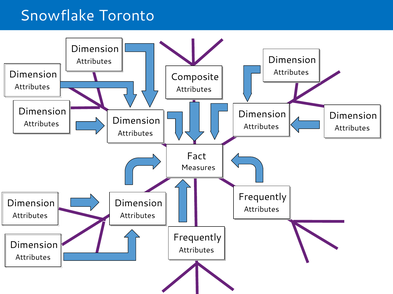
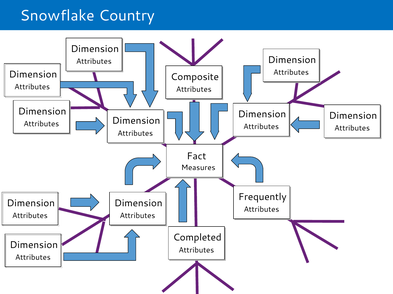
Toronto: Toronto -> Country
Frequently at (197, 238): Frequently -> Completed
